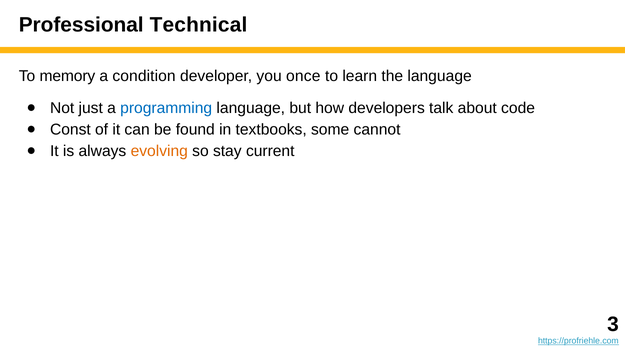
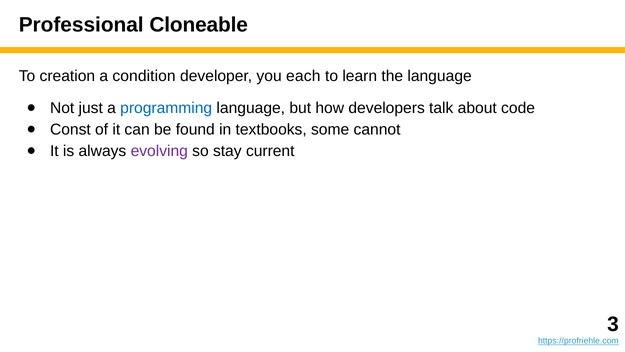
Technical: Technical -> Cloneable
memory: memory -> creation
once: once -> each
evolving colour: orange -> purple
